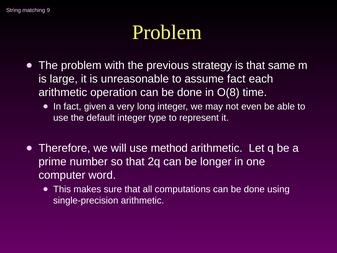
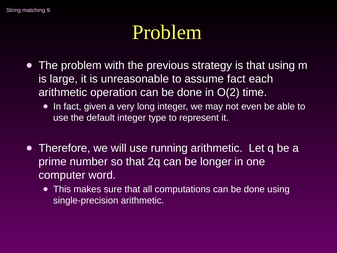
that same: same -> using
O(8: O(8 -> O(2
method: method -> running
